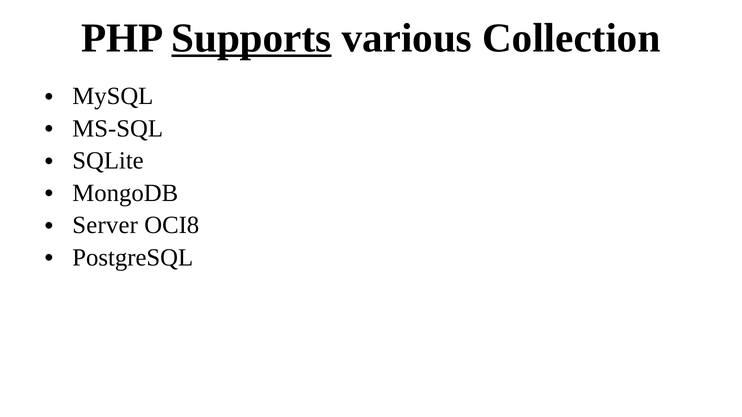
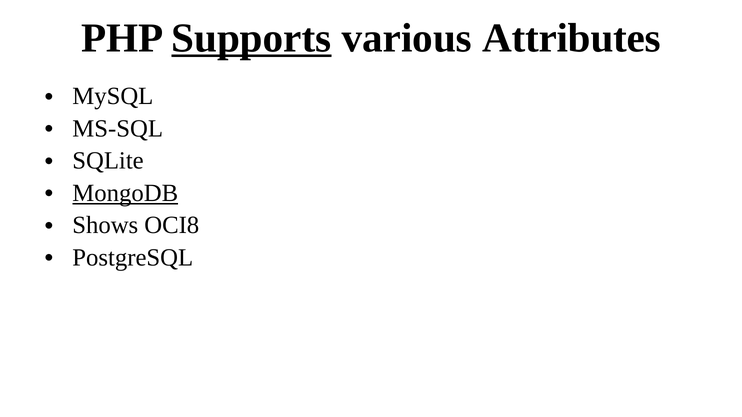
Collection: Collection -> Attributes
MongoDB underline: none -> present
Server: Server -> Shows
